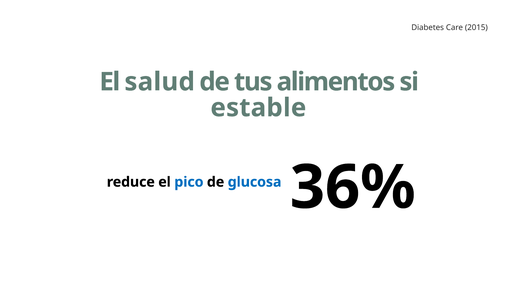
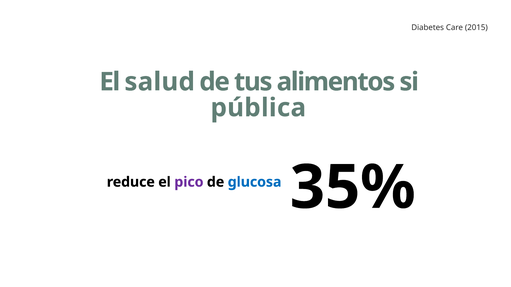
estable: estable -> pública
36%: 36% -> 35%
pico colour: blue -> purple
